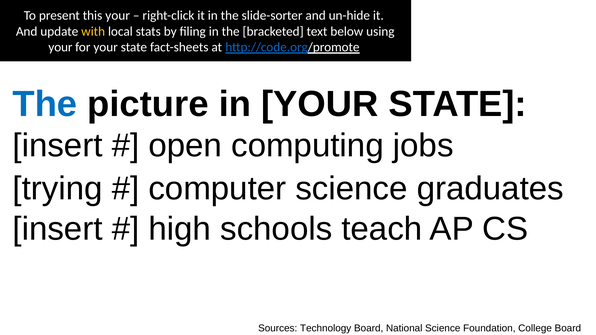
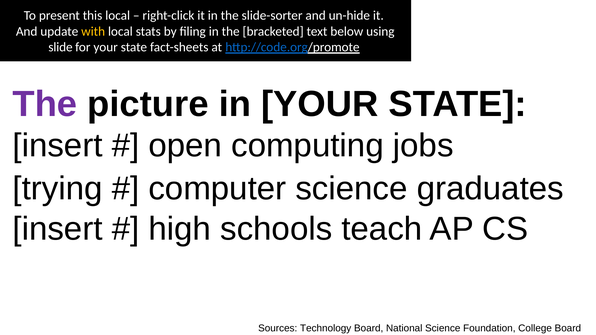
this your: your -> local
your at (60, 47): your -> slide
The at (45, 104) colour: blue -> purple
